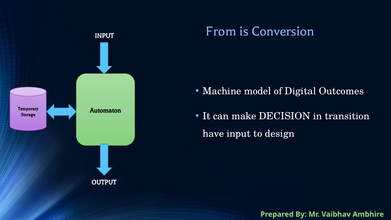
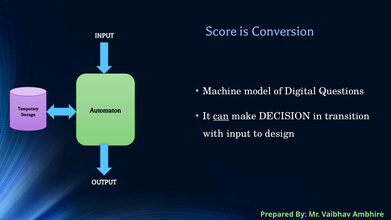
From: From -> Score
Outcomes: Outcomes -> Questions
can underline: none -> present
have: have -> with
